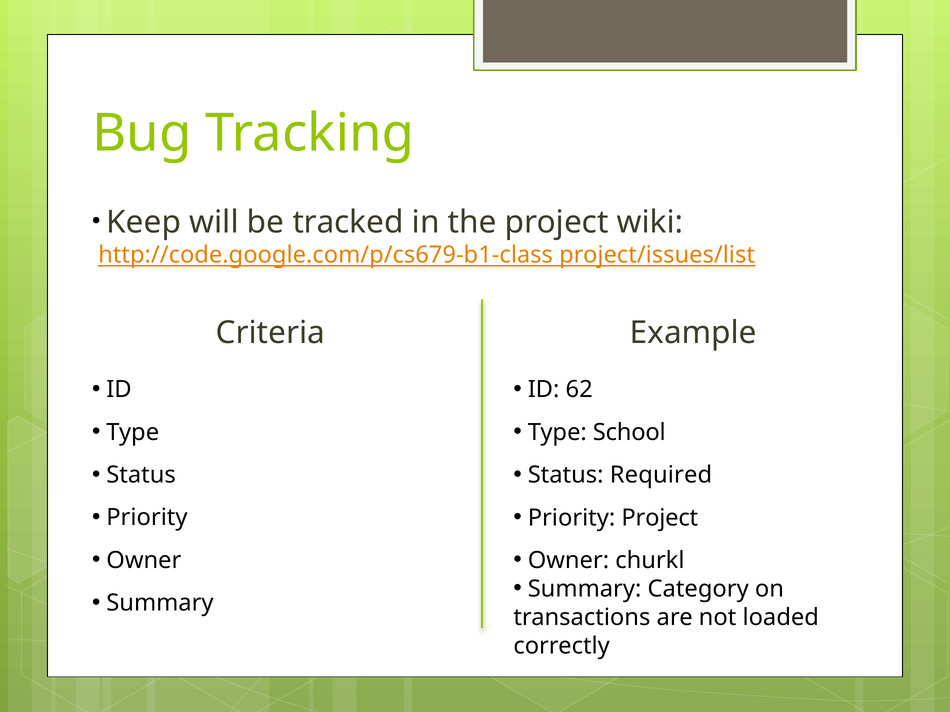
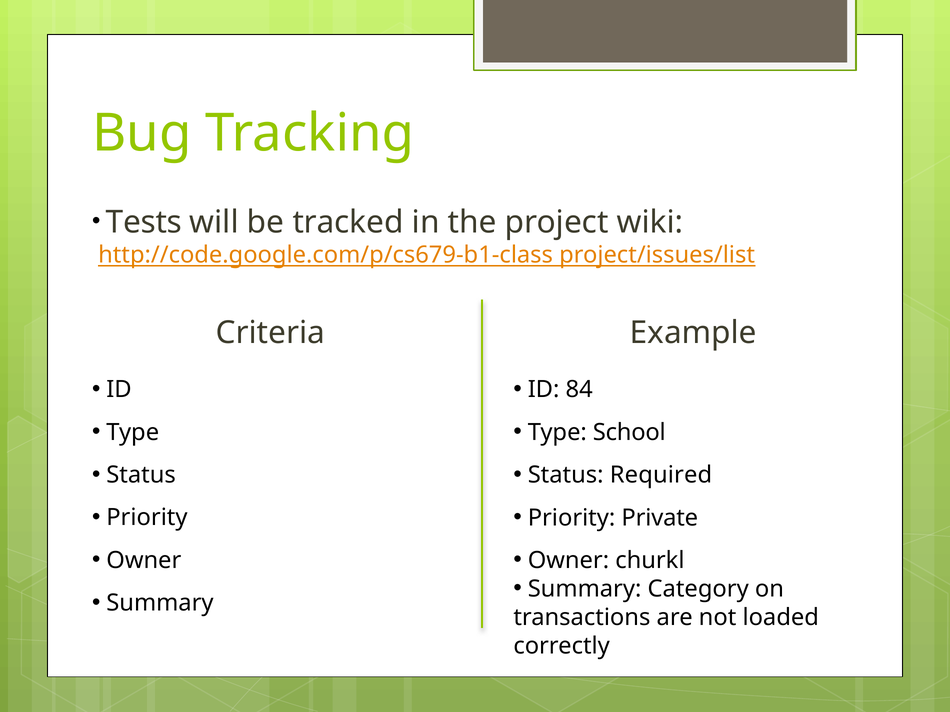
Keep: Keep -> Tests
62: 62 -> 84
Priority Project: Project -> Private
